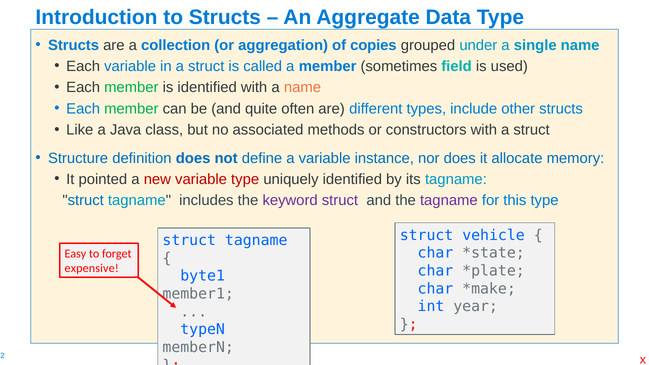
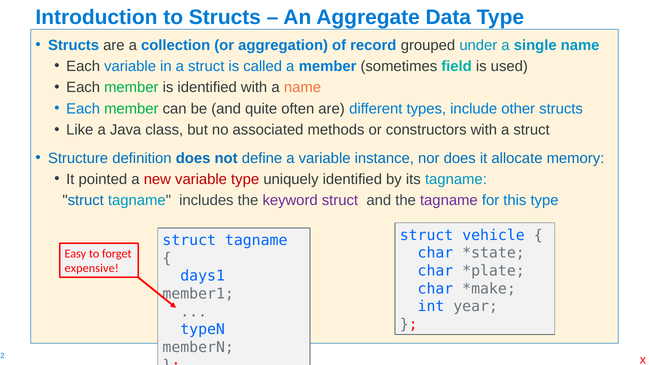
copies: copies -> record
byte1: byte1 -> days1
